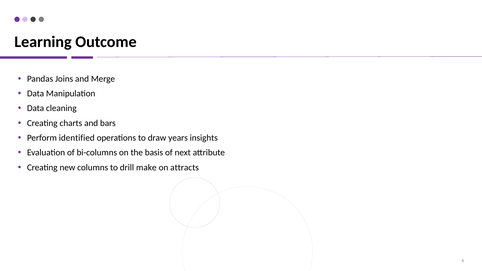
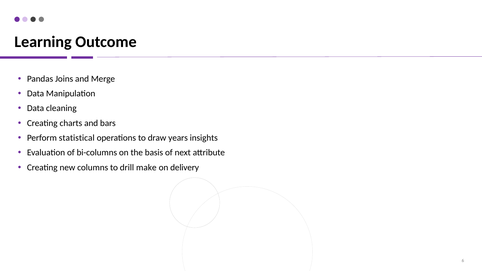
identified: identified -> statistical
attracts: attracts -> delivery
